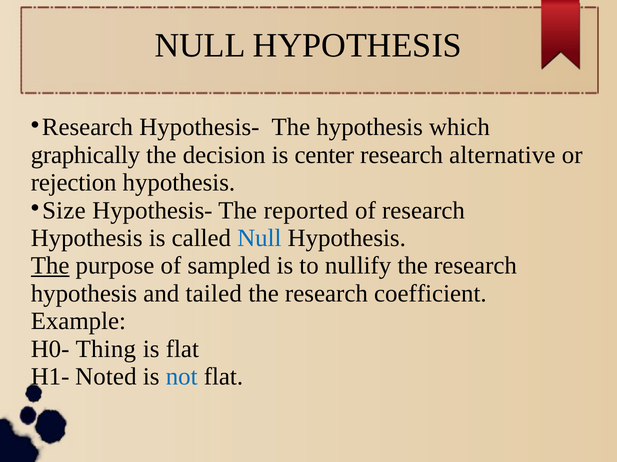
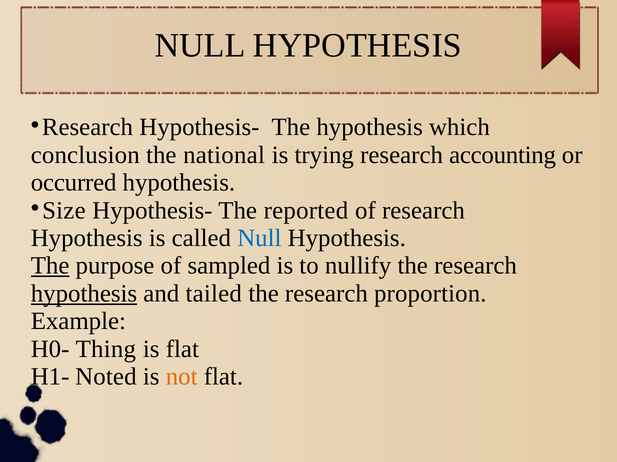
graphically: graphically -> conclusion
decision: decision -> national
center: center -> trying
alternative: alternative -> accounting
rejection: rejection -> occurred
hypothesis at (84, 294) underline: none -> present
coefficient: coefficient -> proportion
not colour: blue -> orange
